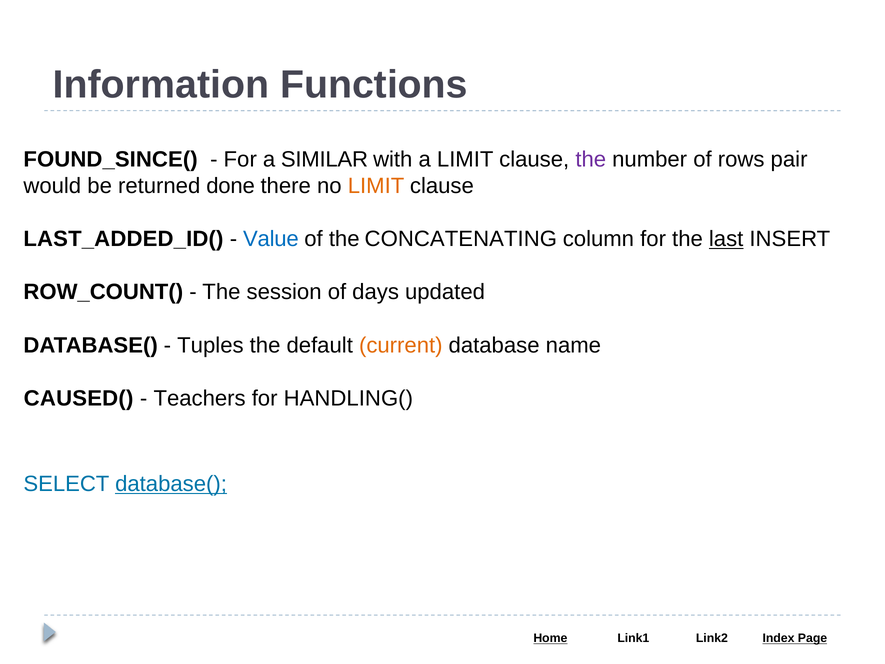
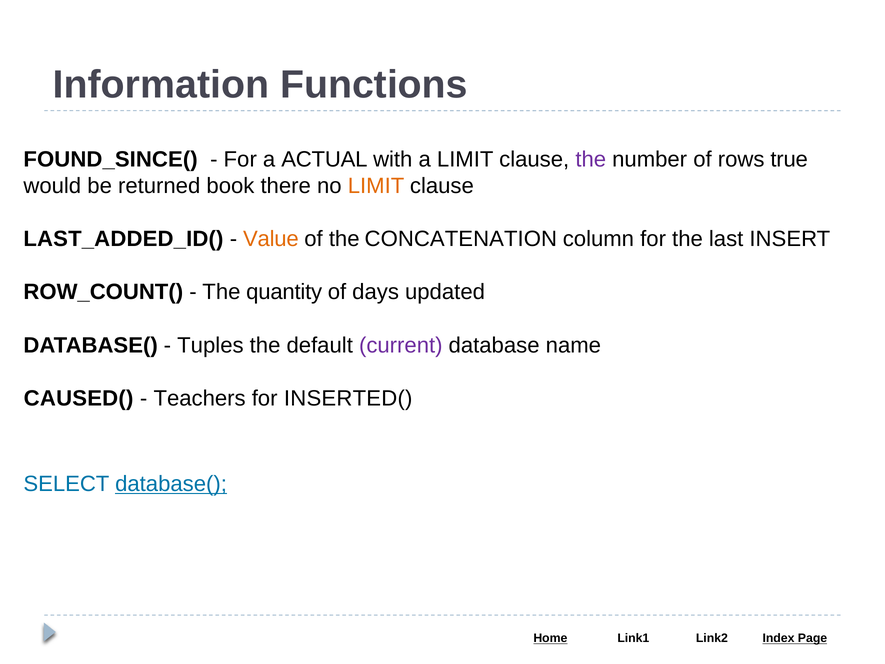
SIMILAR: SIMILAR -> ACTUAL
pair: pair -> true
done: done -> book
Value colour: blue -> orange
CONCATENATING: CONCATENATING -> CONCATENATION
last underline: present -> none
session: session -> quantity
current colour: orange -> purple
HANDLING(: HANDLING( -> INSERTED(
